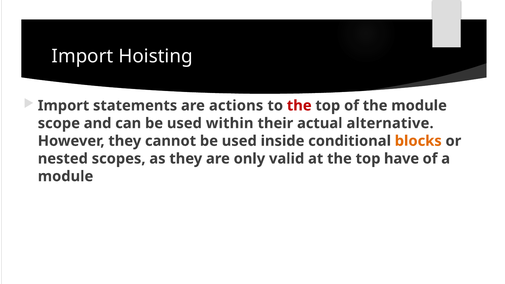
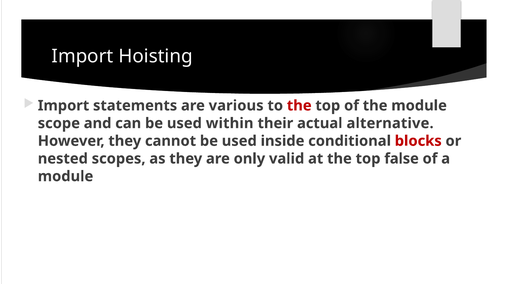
actions: actions -> various
blocks colour: orange -> red
have: have -> false
